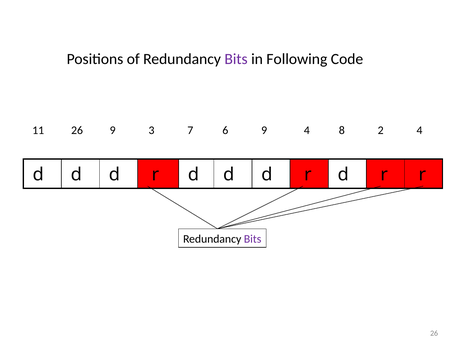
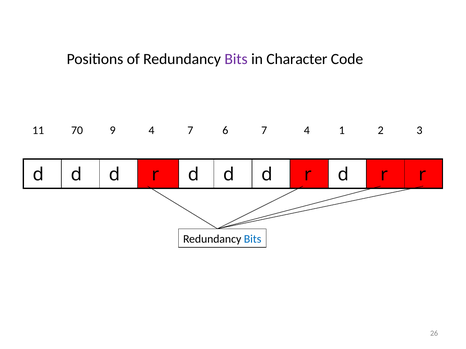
Following: Following -> Character
11 26: 26 -> 70
9 3: 3 -> 4
6 9: 9 -> 7
8: 8 -> 1
2 4: 4 -> 3
Bits at (253, 239) colour: purple -> blue
